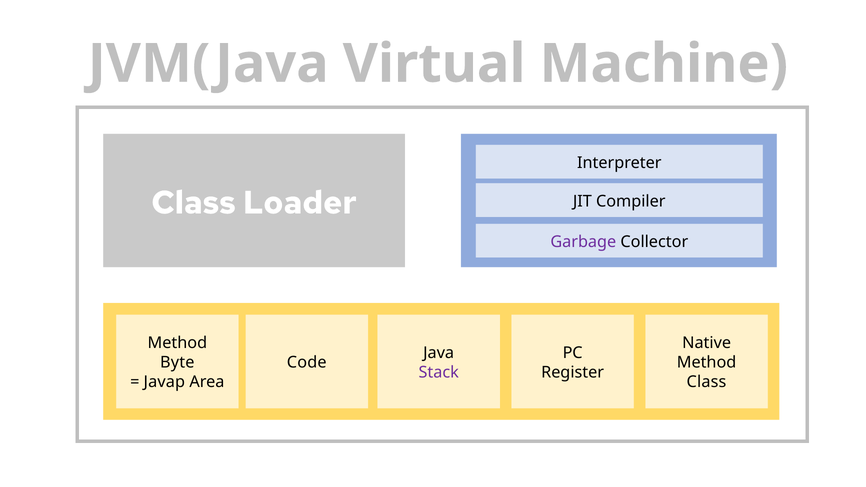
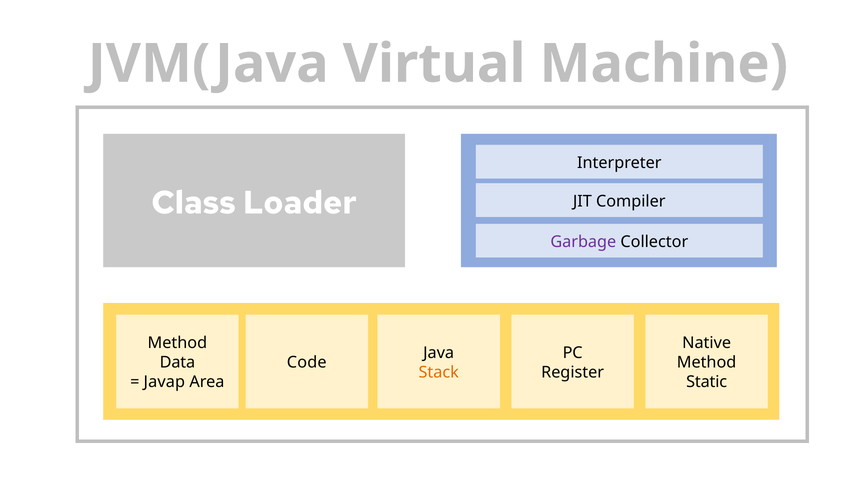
Byte: Byte -> Data
Stack colour: purple -> orange
Class at (706, 382): Class -> Static
